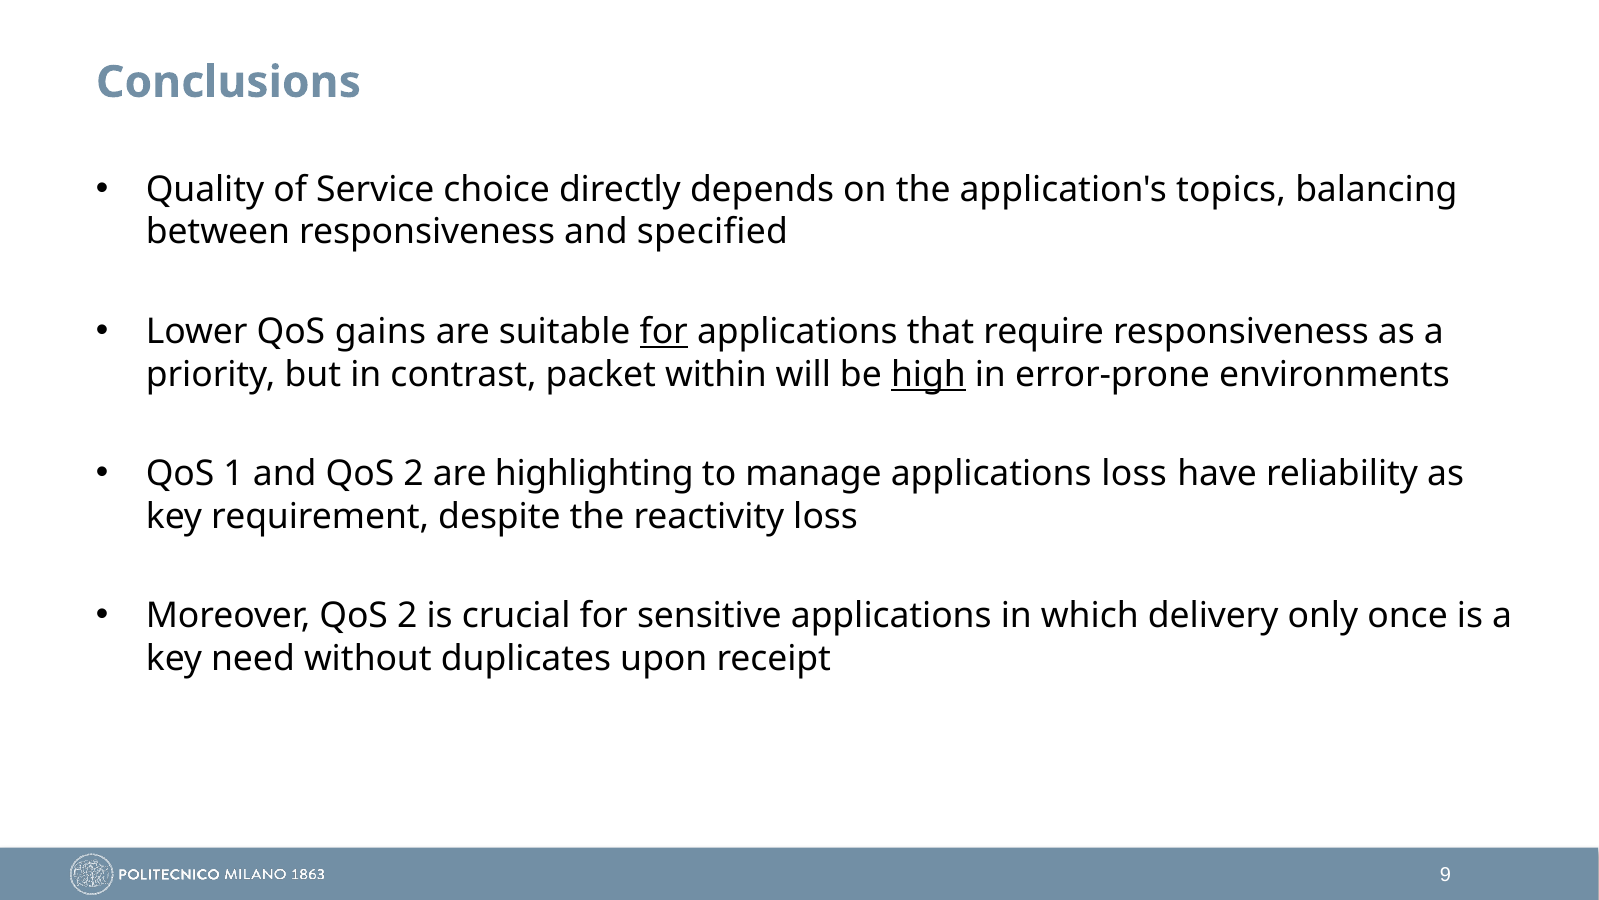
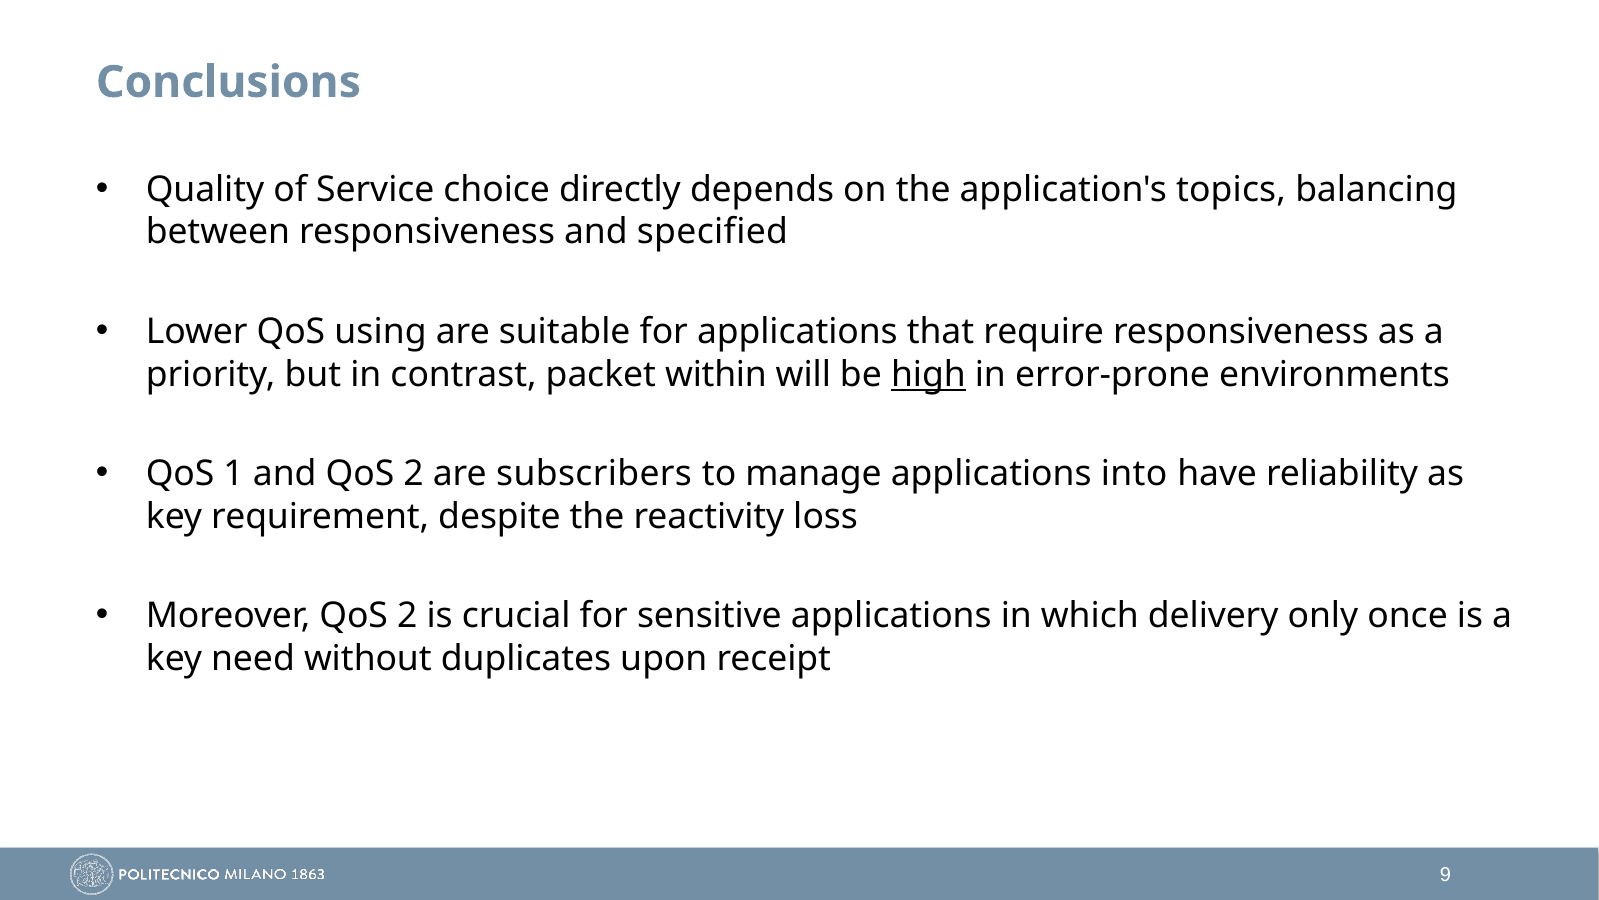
gains: gains -> using
for at (664, 332) underline: present -> none
highlighting: highlighting -> subscribers
applications loss: loss -> into
